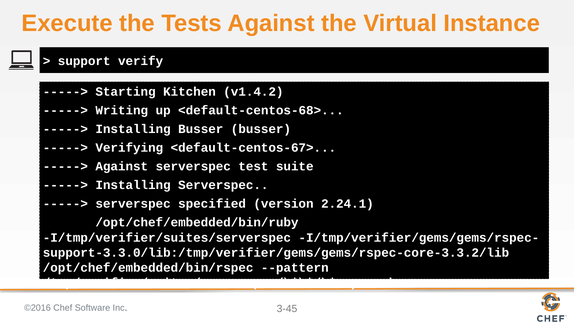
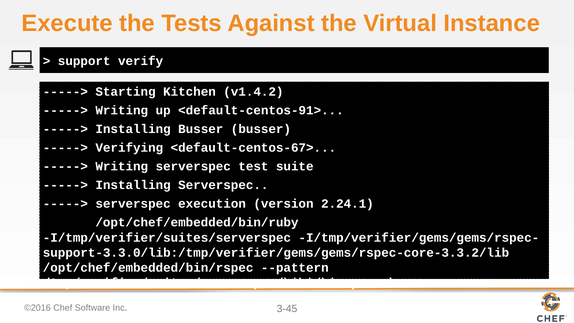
<default-centos-68>: <default-centos-68> -> <default-centos-91>
Against at (122, 166): Against -> Writing
specified: specified -> execution
